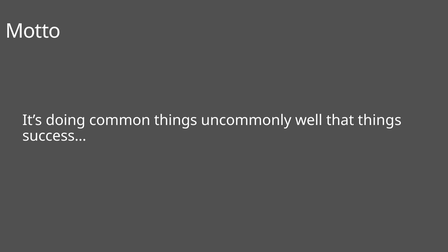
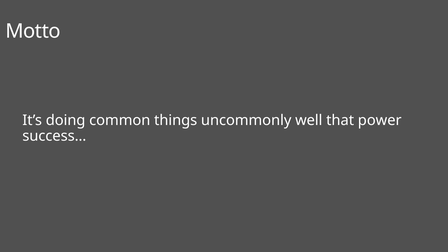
that things: things -> power
